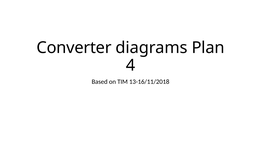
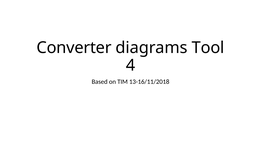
Plan: Plan -> Tool
